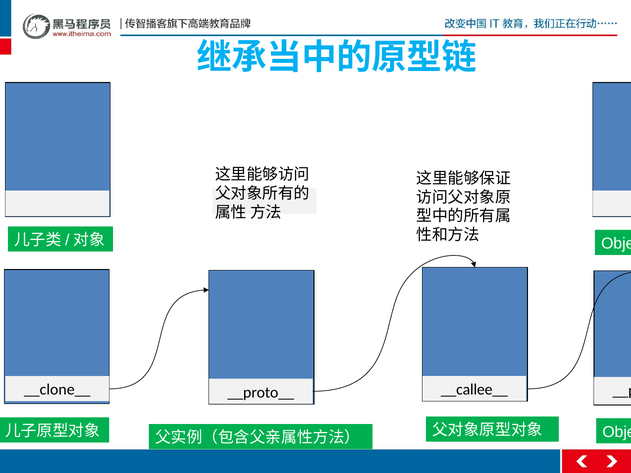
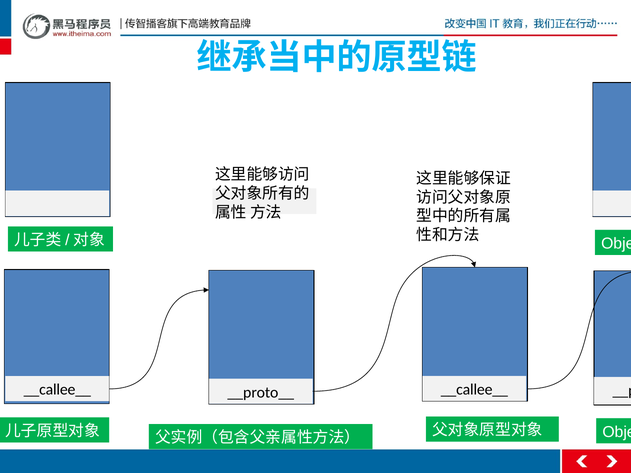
__clone__ at (57, 390): __clone__ -> __callee__
